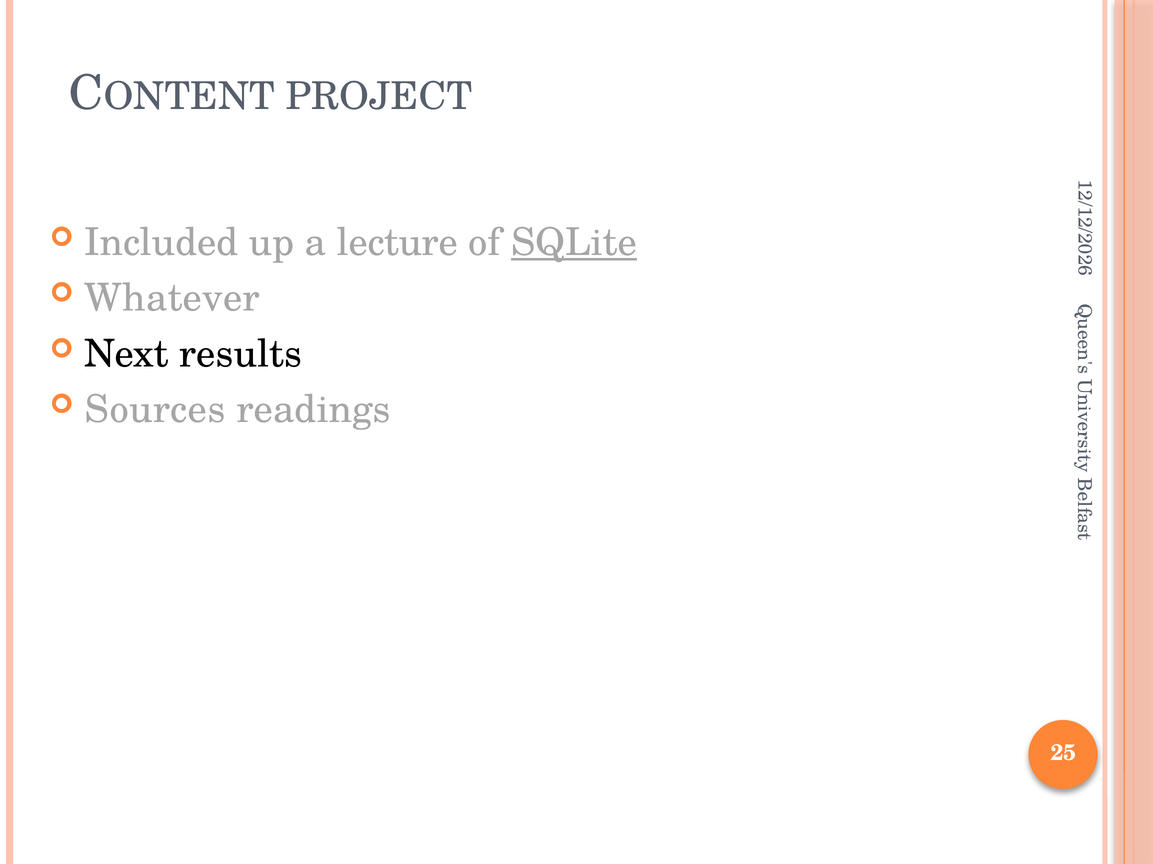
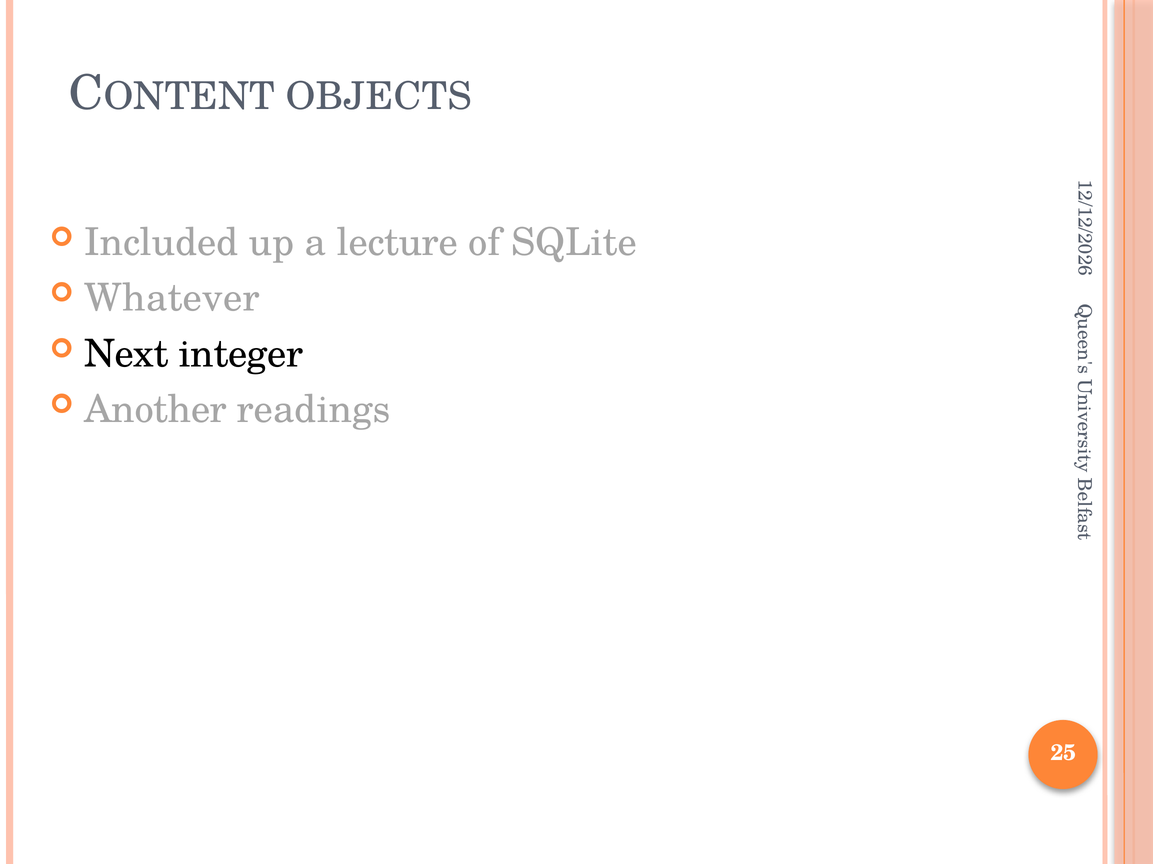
PROJECT: PROJECT -> OBJECTS
SQLite underline: present -> none
results: results -> integer
Sources: Sources -> Another
